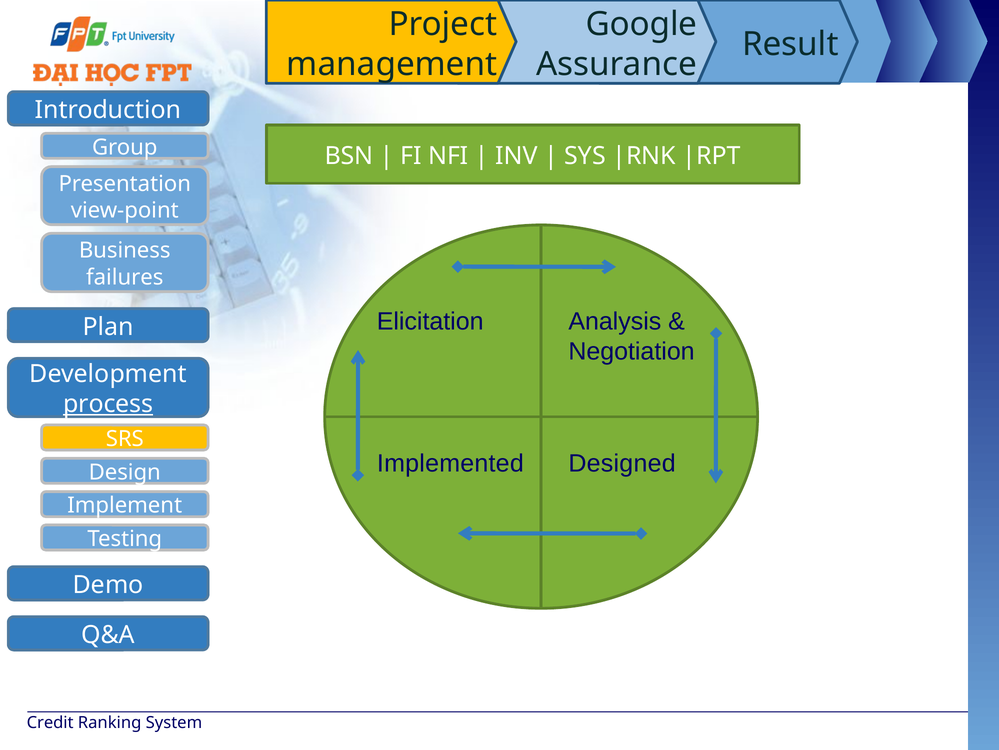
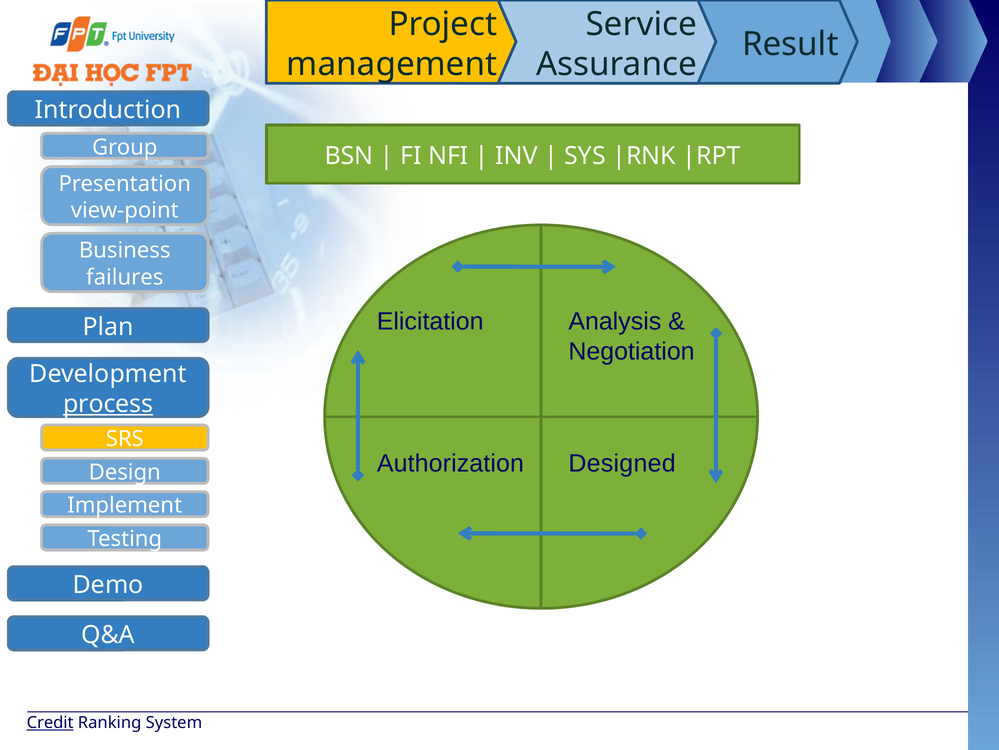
Google: Google -> Service
Implemented: Implemented -> Authorization
Credit underline: none -> present
